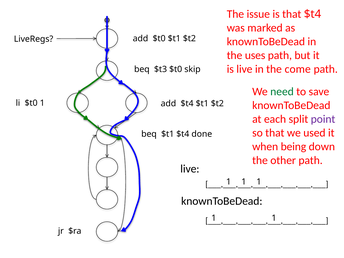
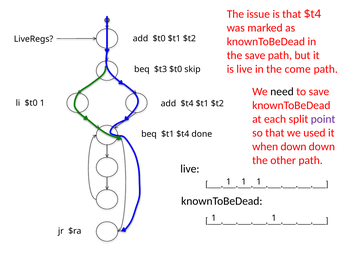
the uses: uses -> save
need colour: green -> black
when being: being -> down
